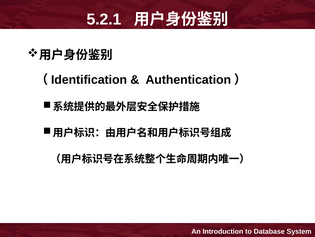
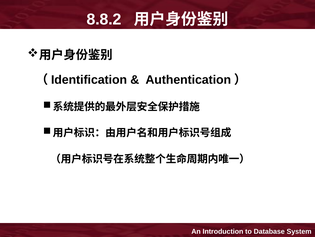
5.2.1: 5.2.1 -> 8.8.2
